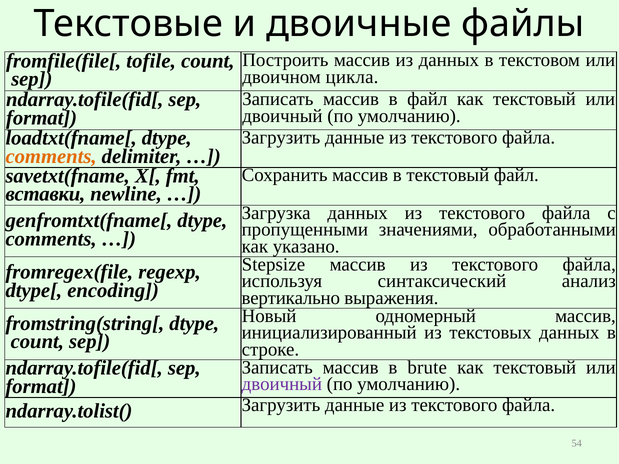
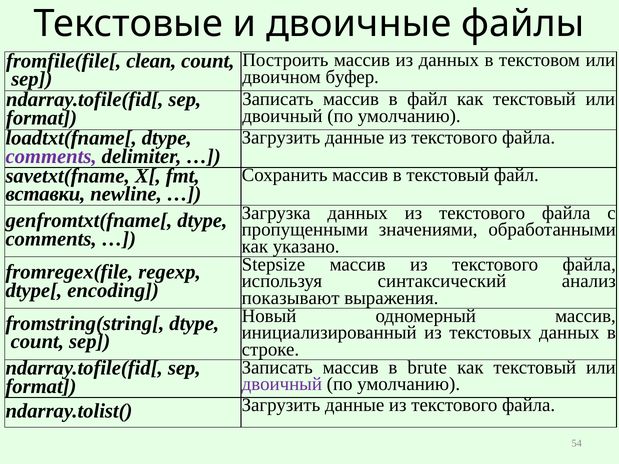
tofile: tofile -> clean
цикла: цикла -> буфер
comments at (51, 156) colour: orange -> purple
вертикально: вертикально -> показывают
